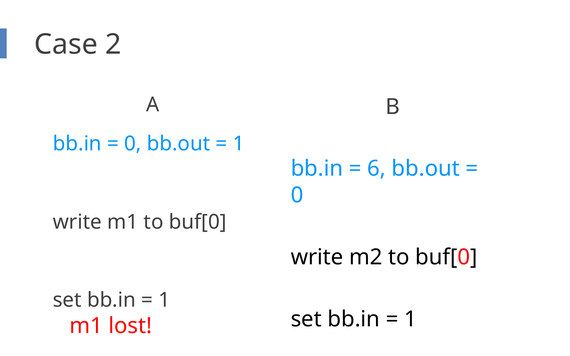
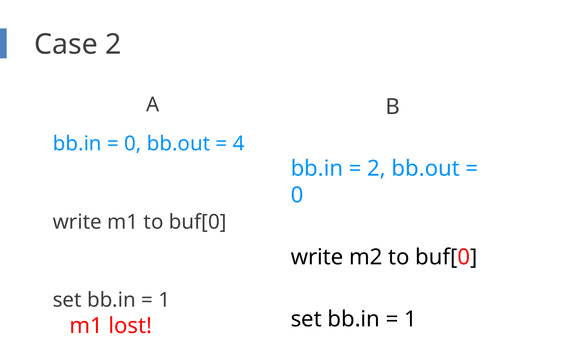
1 at (239, 144): 1 -> 4
6 at (377, 169): 6 -> 2
